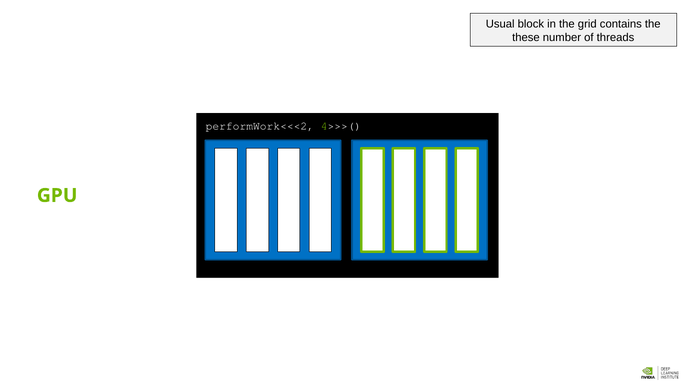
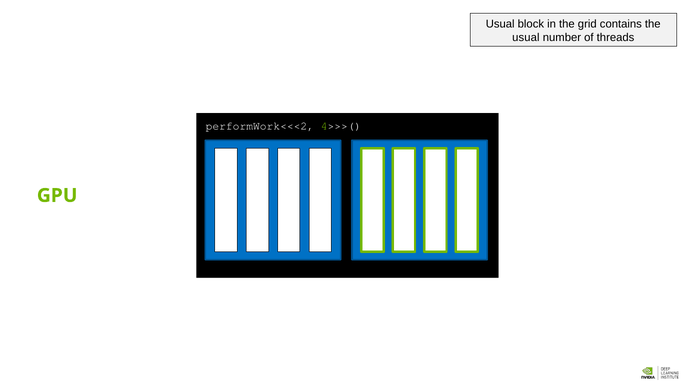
these at (526, 37): these -> usual
